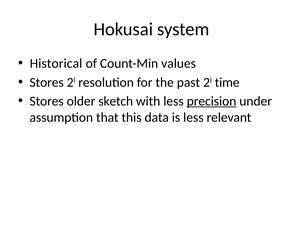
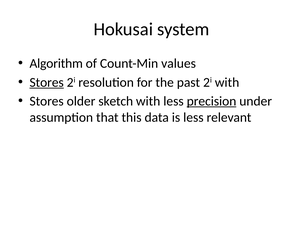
Historical: Historical -> Algorithm
Stores at (47, 82) underline: none -> present
2i time: time -> with
